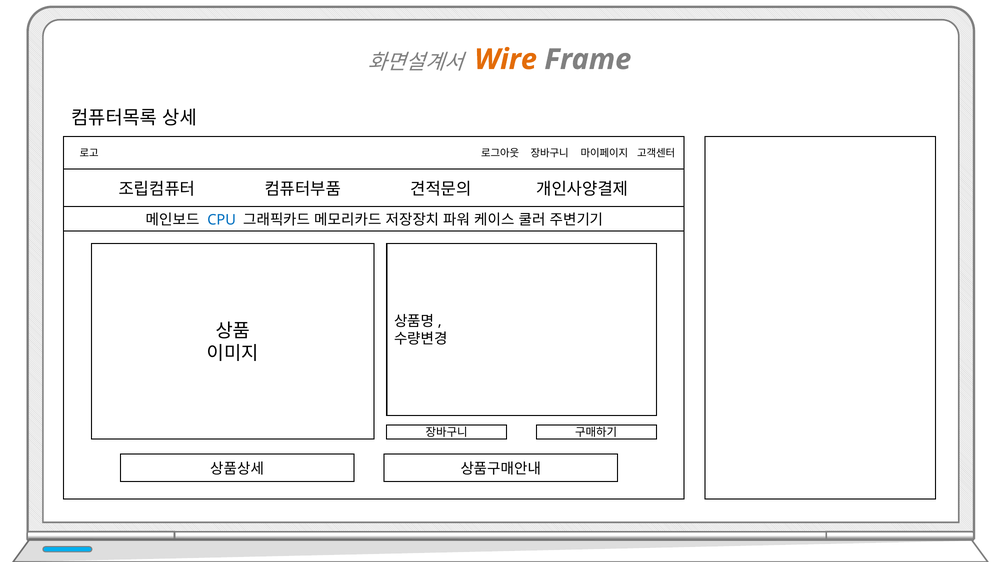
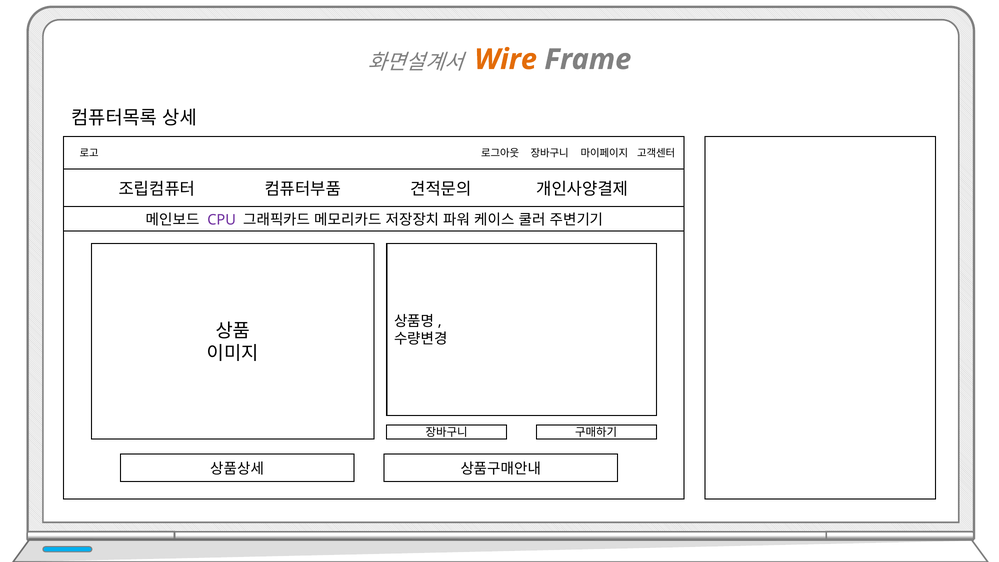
CPU colour: blue -> purple
